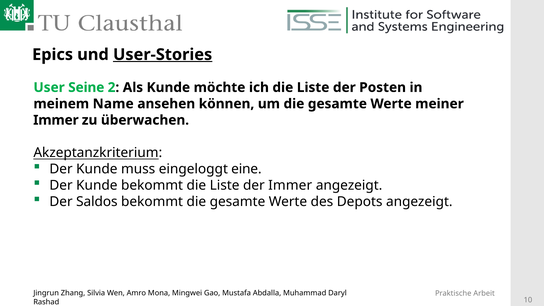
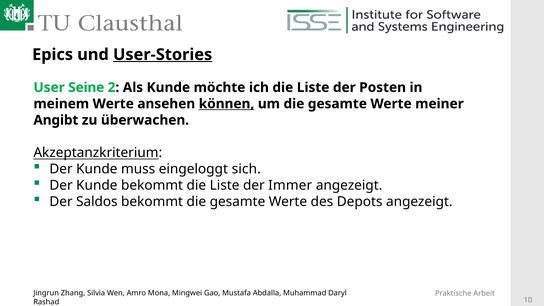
meinem Name: Name -> Werte
können underline: none -> present
Immer at (56, 120): Immer -> Angibt
eine: eine -> sich
